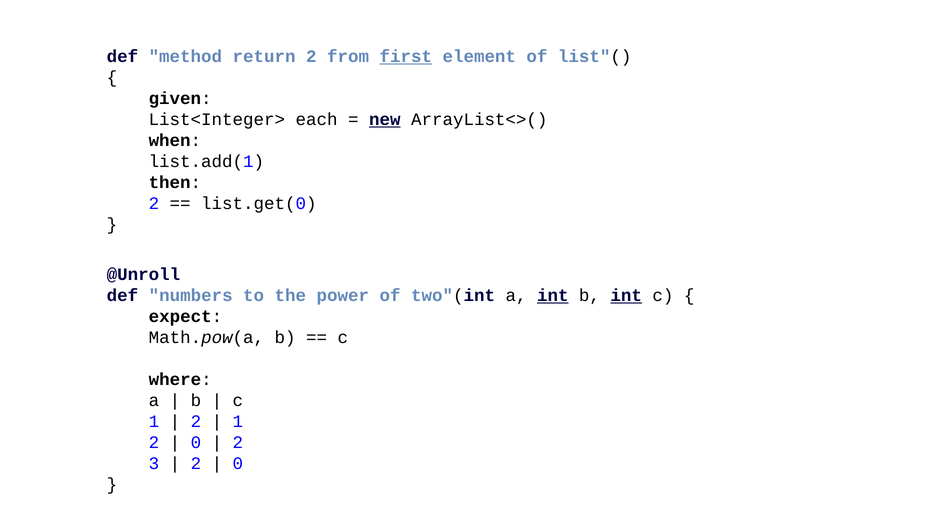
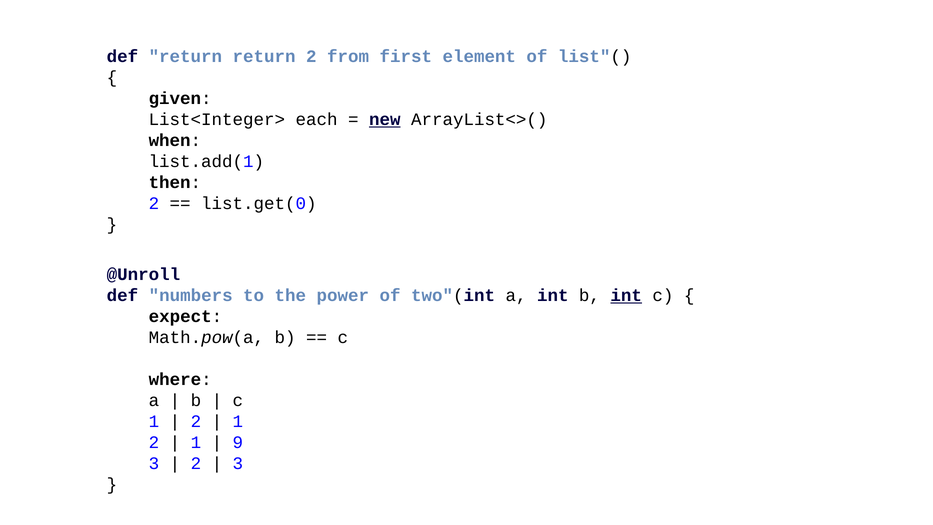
def method: method -> return
first underline: present -> none
int at (553, 295) underline: present -> none
0 at (196, 442): 0 -> 1
2 at (238, 442): 2 -> 9
0 at (238, 463): 0 -> 3
